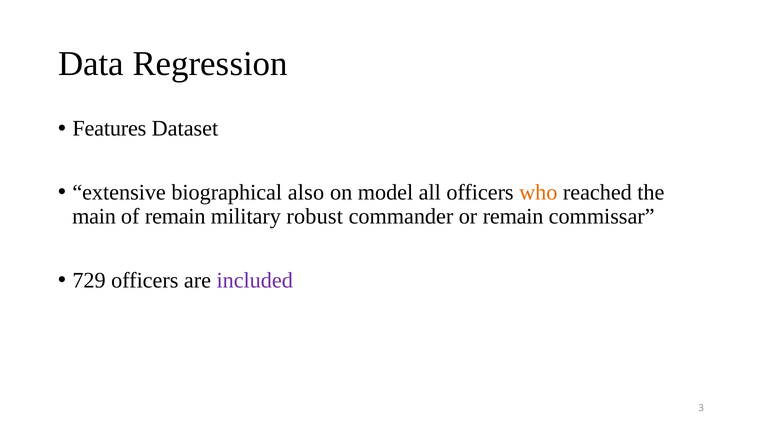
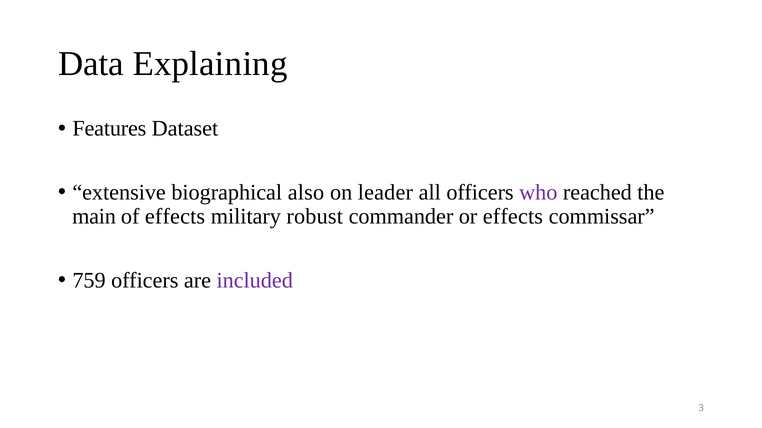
Regression: Regression -> Explaining
model: model -> leader
who colour: orange -> purple
of remain: remain -> effects
or remain: remain -> effects
729: 729 -> 759
